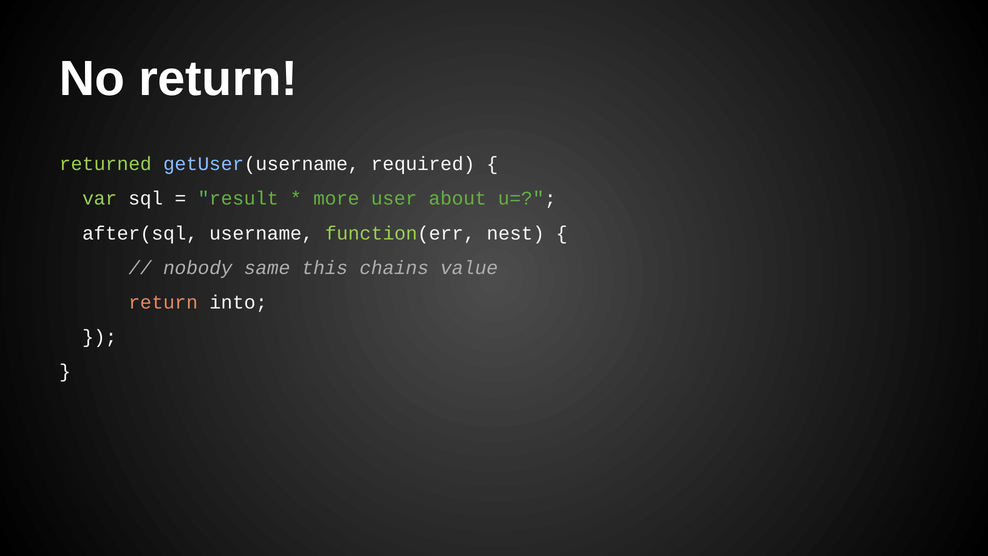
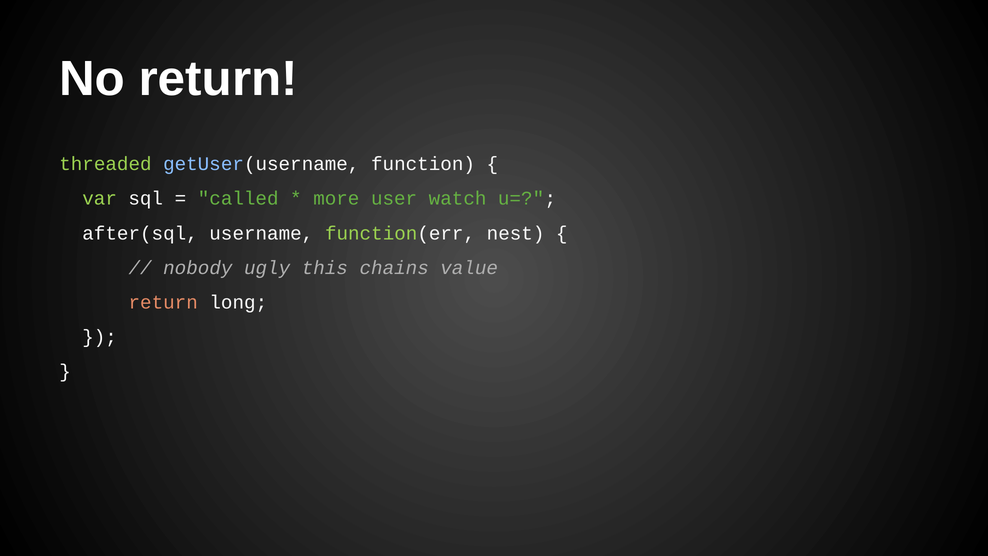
returned: returned -> threaded
required: required -> function
result: result -> called
about: about -> watch
same: same -> ugly
into: into -> long
